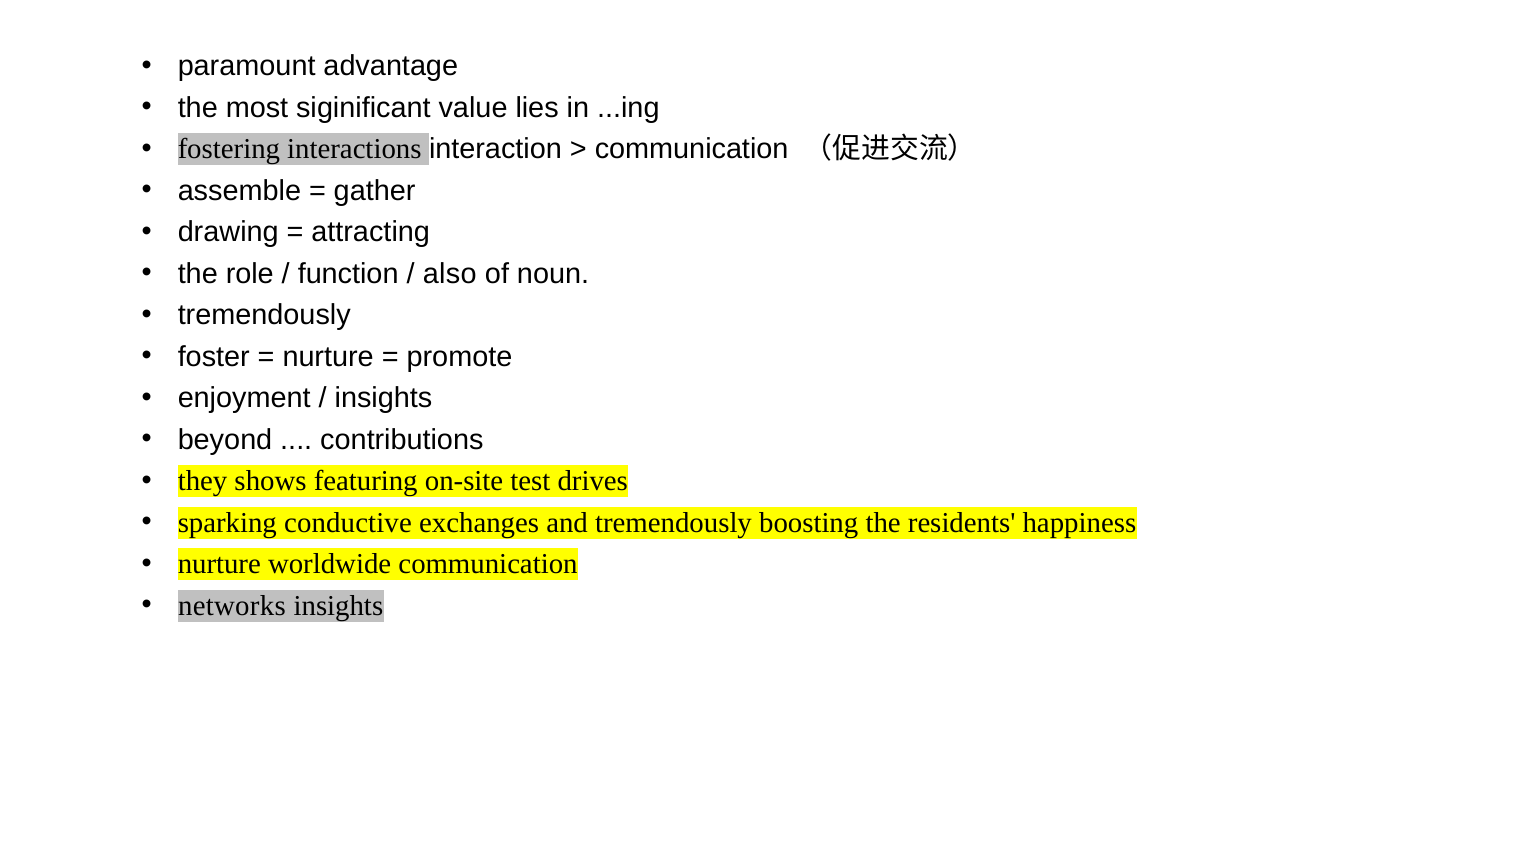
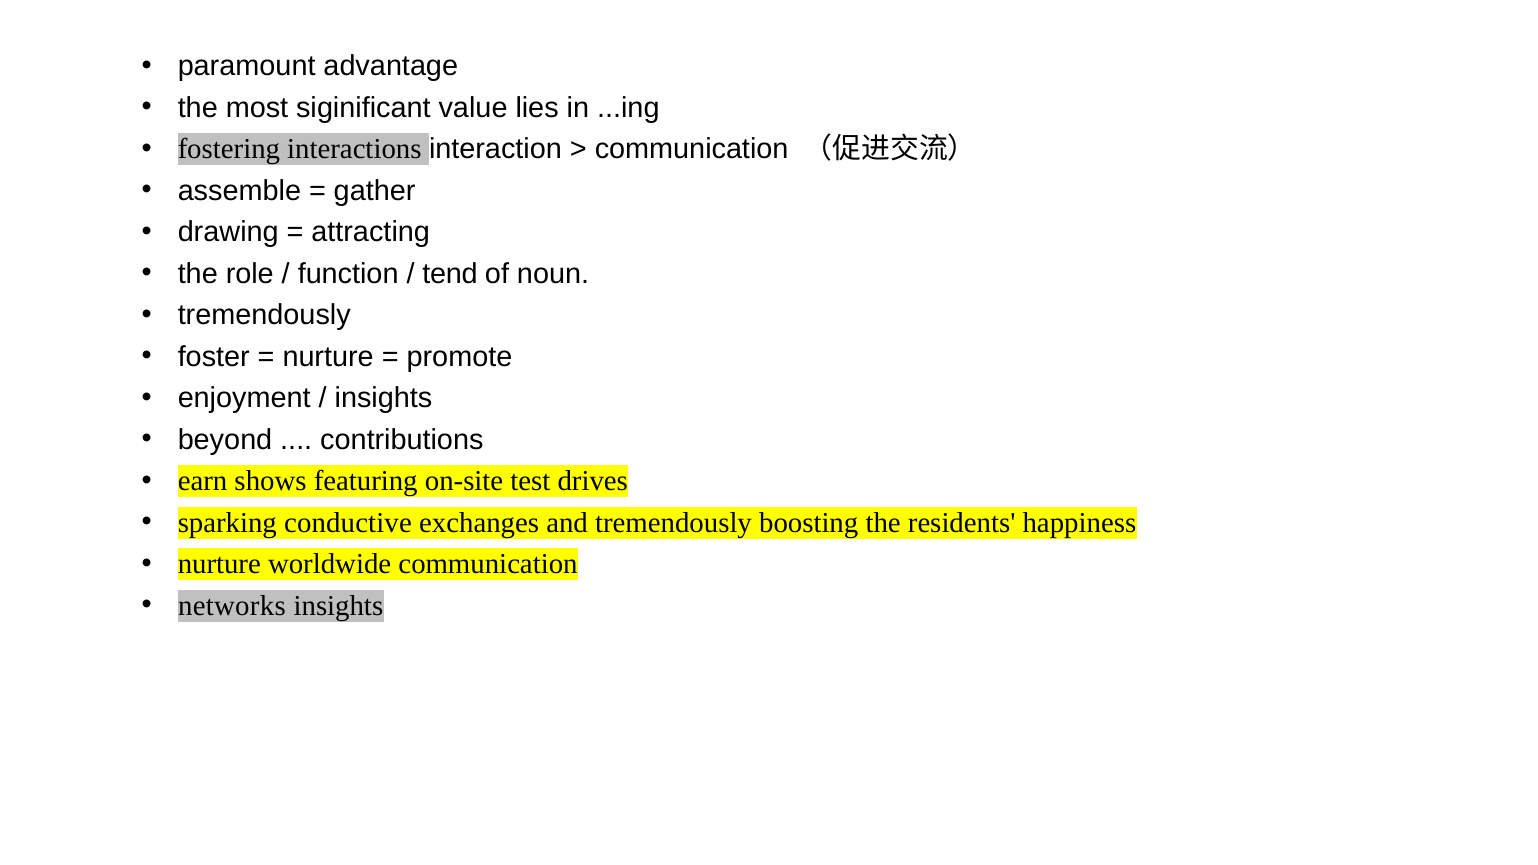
also: also -> tend
they: they -> earn
